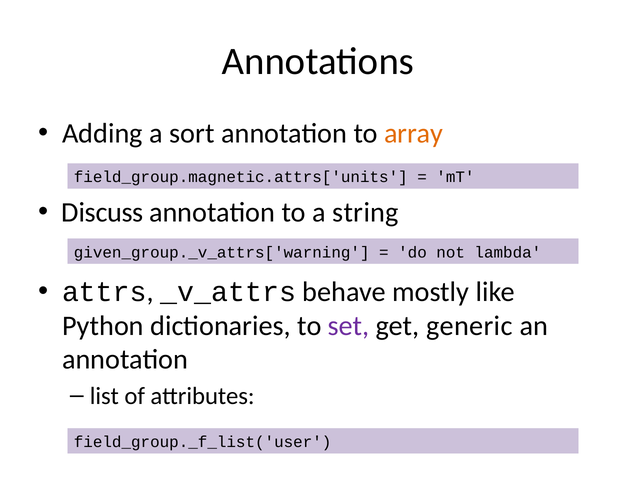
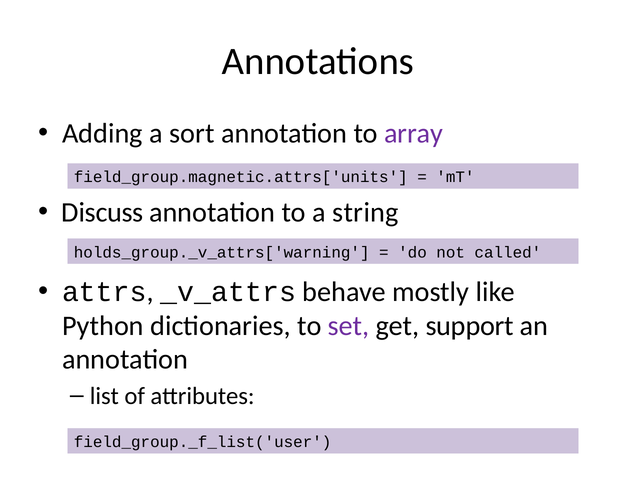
array colour: orange -> purple
given_group._v_attrs['warning: given_group._v_attrs['warning -> holds_group._v_attrs['warning
lambda: lambda -> called
generic: generic -> support
